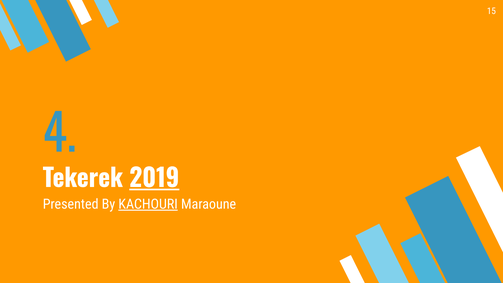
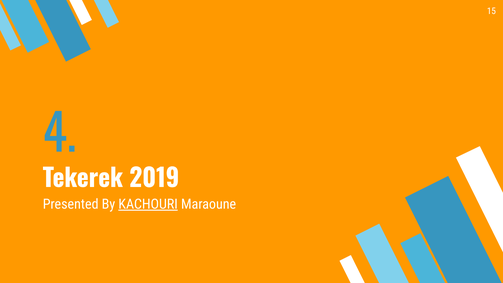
2019 underline: present -> none
